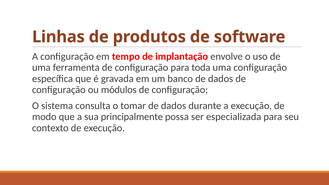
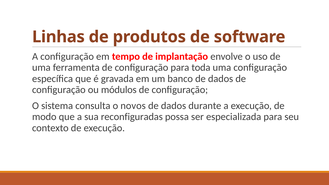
tomar: tomar -> novos
principalmente: principalmente -> reconfiguradas
